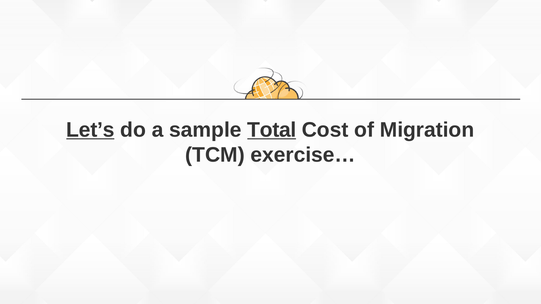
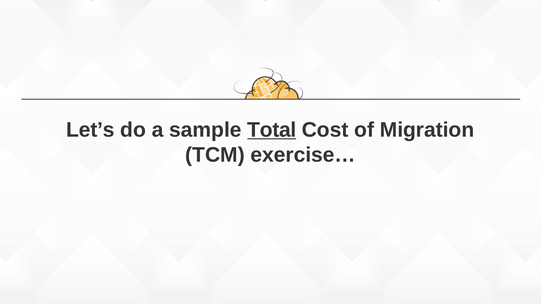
Let’s underline: present -> none
